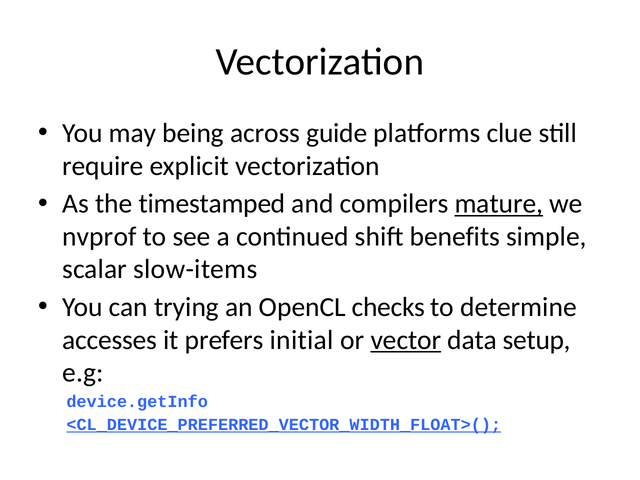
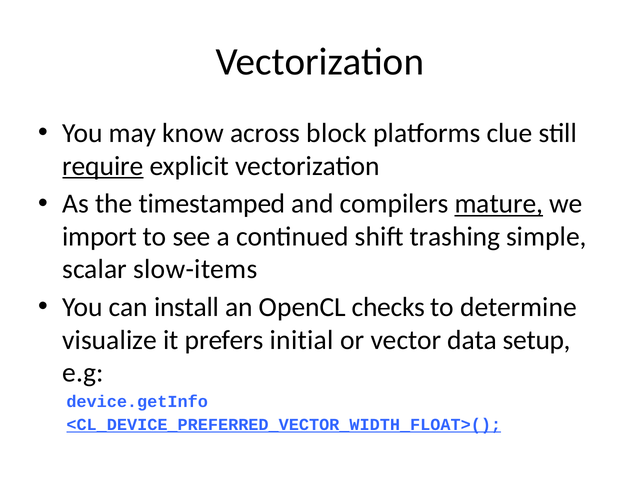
being: being -> know
guide: guide -> block
require underline: none -> present
nvprof: nvprof -> import
benefits: benefits -> trashing
trying: trying -> install
accesses: accesses -> visualize
vector underline: present -> none
